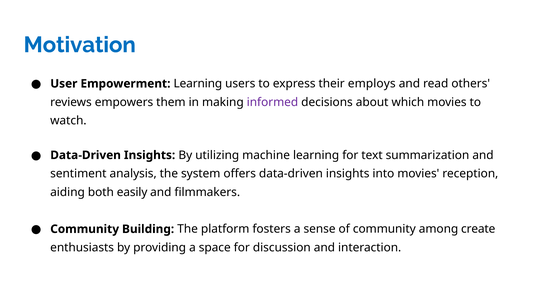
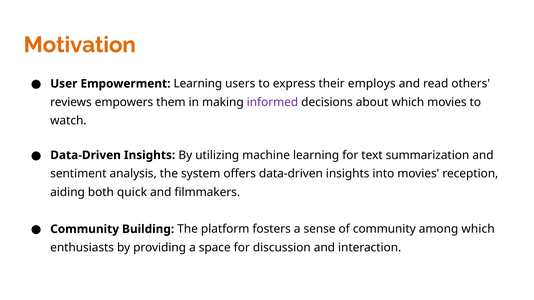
Motivation colour: blue -> orange
easily: easily -> quick
among create: create -> which
